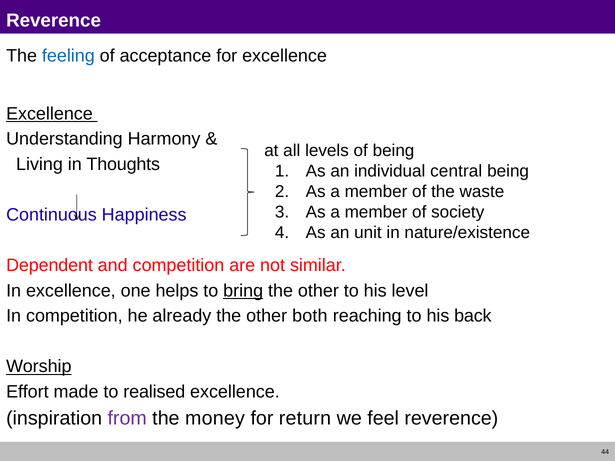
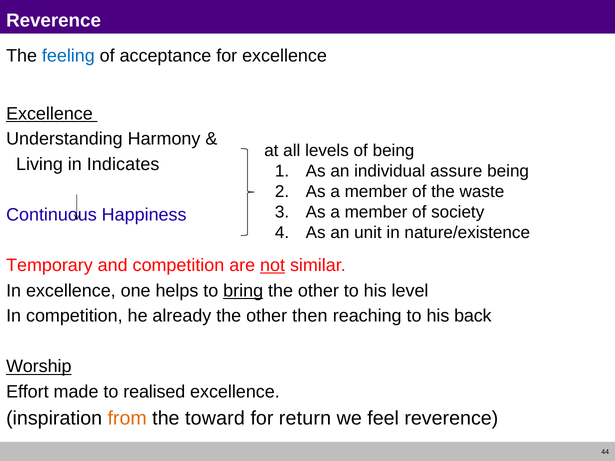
Thoughts: Thoughts -> Indicates
central: central -> assure
Dependent: Dependent -> Temporary
not underline: none -> present
both: both -> then
from colour: purple -> orange
money: money -> toward
